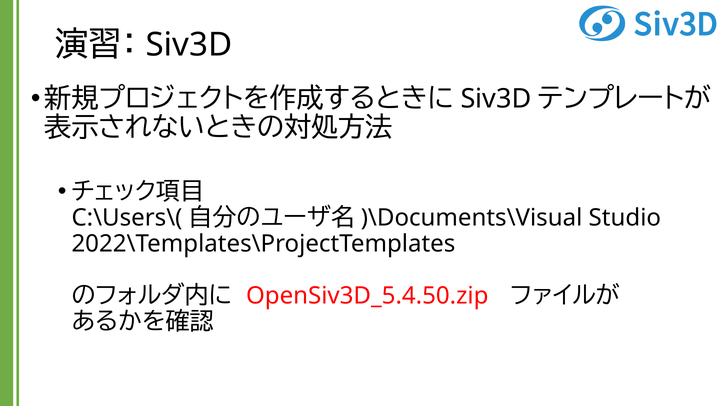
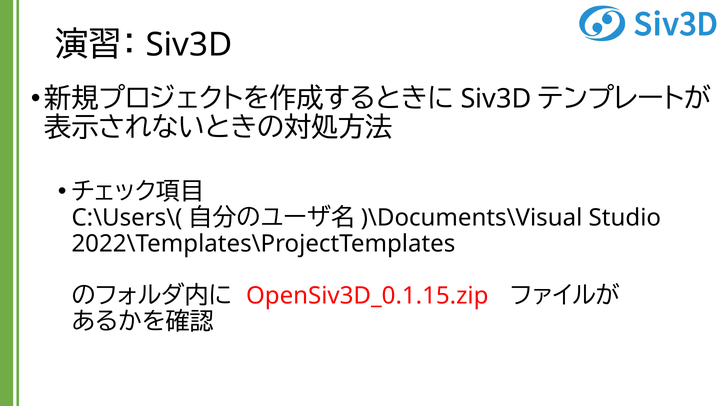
OpenSiv3D_5.4.50.zip: OpenSiv3D_5.4.50.zip -> OpenSiv3D_0.1.15.zip
